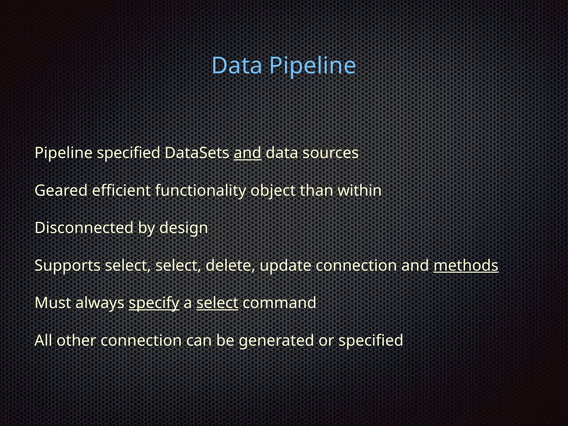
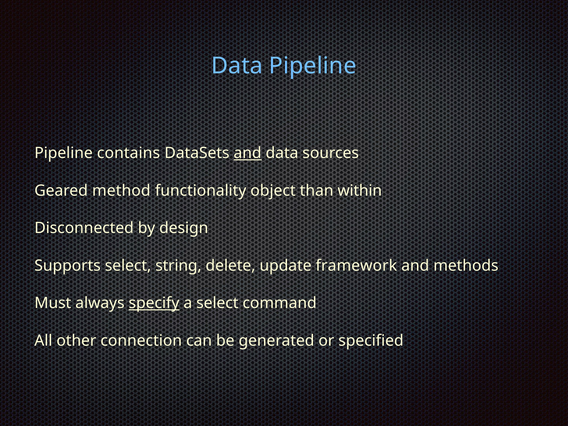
Pipeline specified: specified -> contains
efficient: efficient -> method
select select: select -> string
update connection: connection -> framework
methods underline: present -> none
select at (217, 303) underline: present -> none
